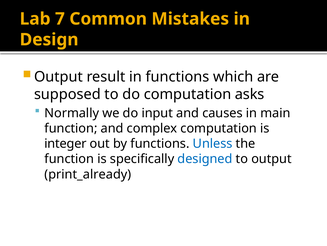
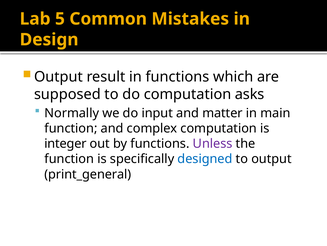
7: 7 -> 5
causes: causes -> matter
Unless colour: blue -> purple
print_already: print_already -> print_general
